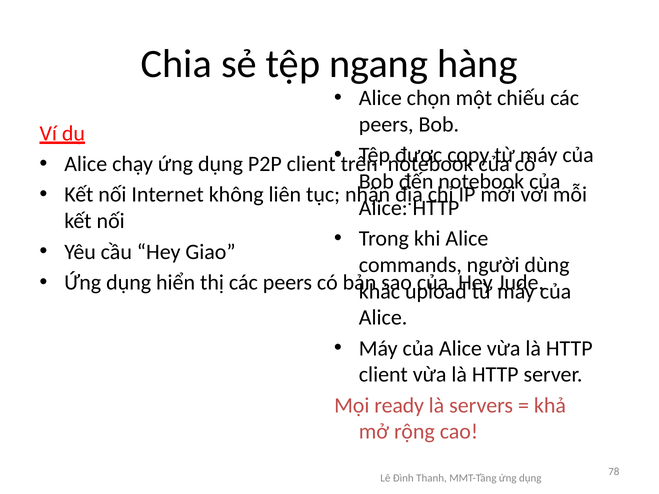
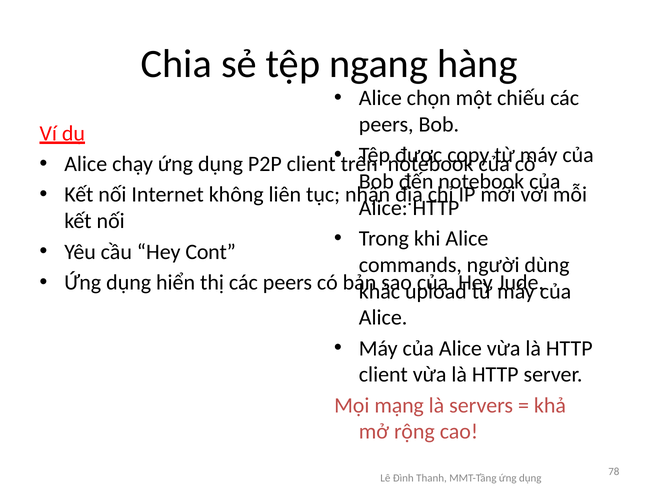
Giao: Giao -> Cont
ready: ready -> mạng
